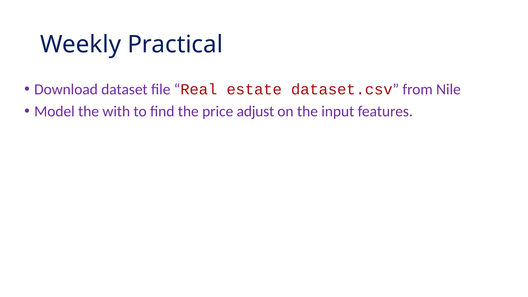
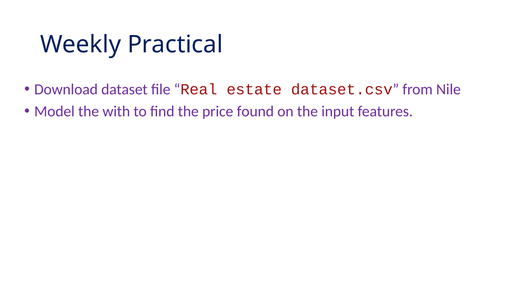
adjust: adjust -> found
